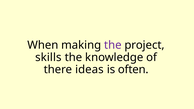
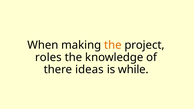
the at (113, 45) colour: purple -> orange
skills: skills -> roles
often: often -> while
